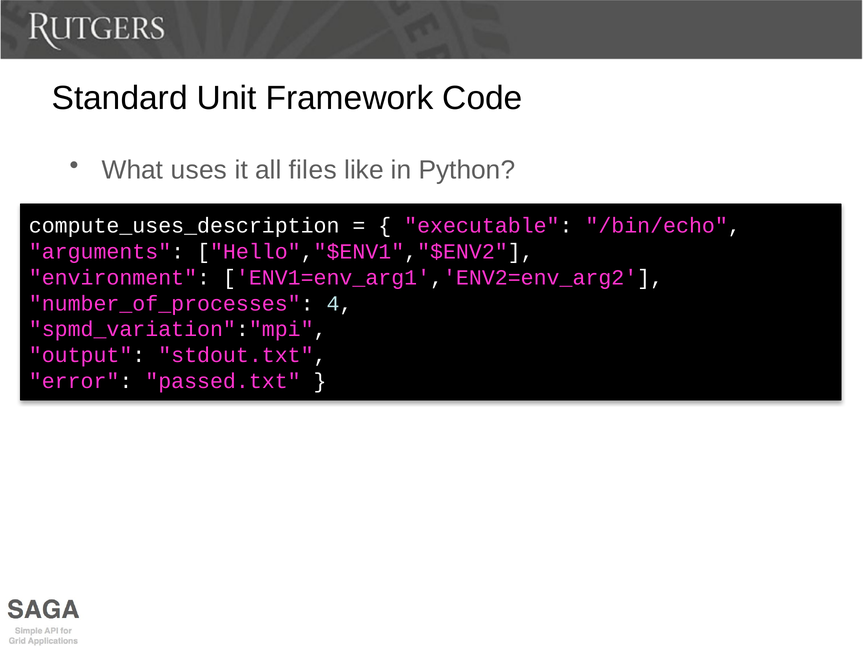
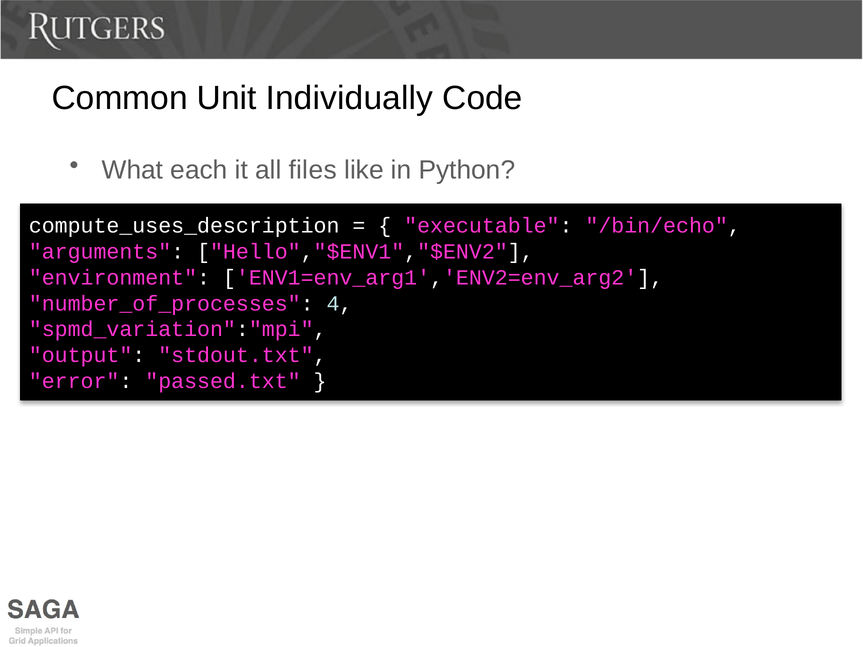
Standard: Standard -> Common
Framework: Framework -> Individually
uses: uses -> each
